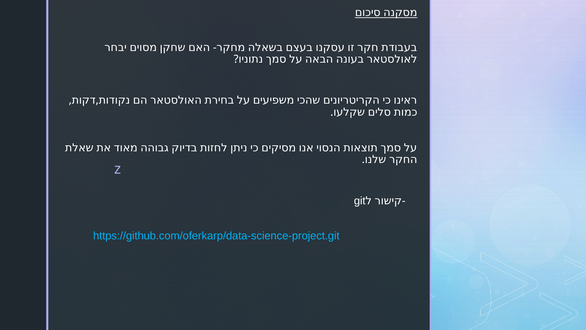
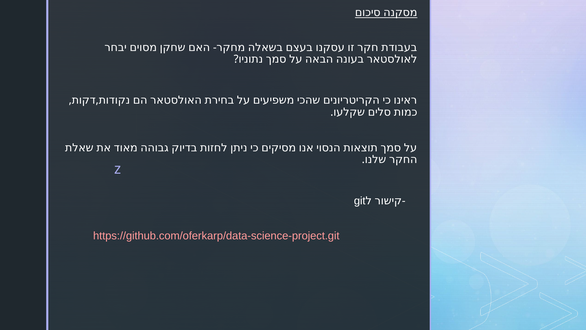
https://github.com/oferkarp/data-science-project.git colour: light blue -> pink
